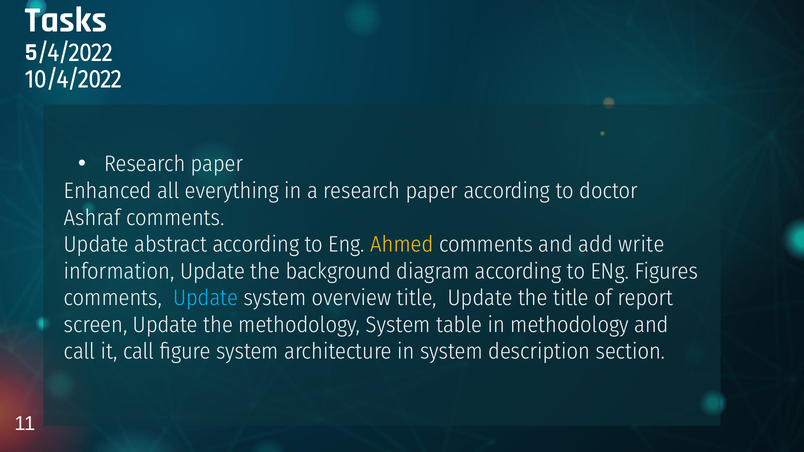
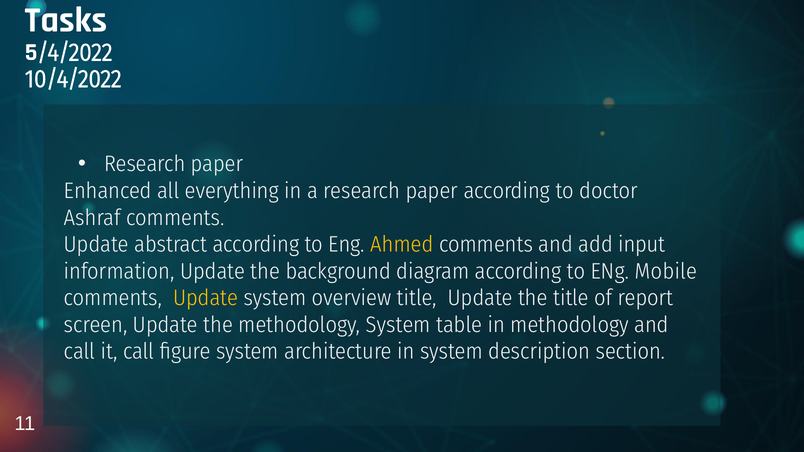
write: write -> input
Figures: Figures -> Mobile
Update at (206, 298) colour: light blue -> yellow
